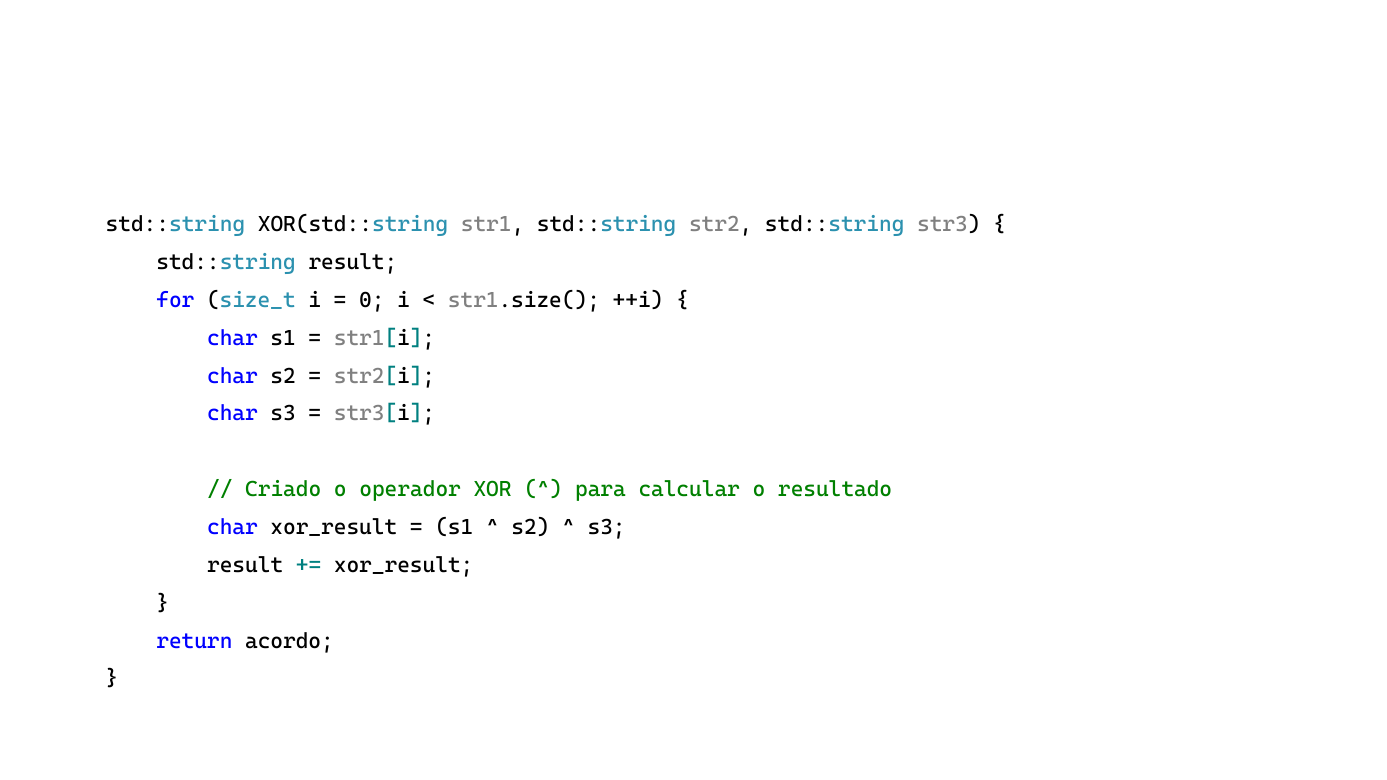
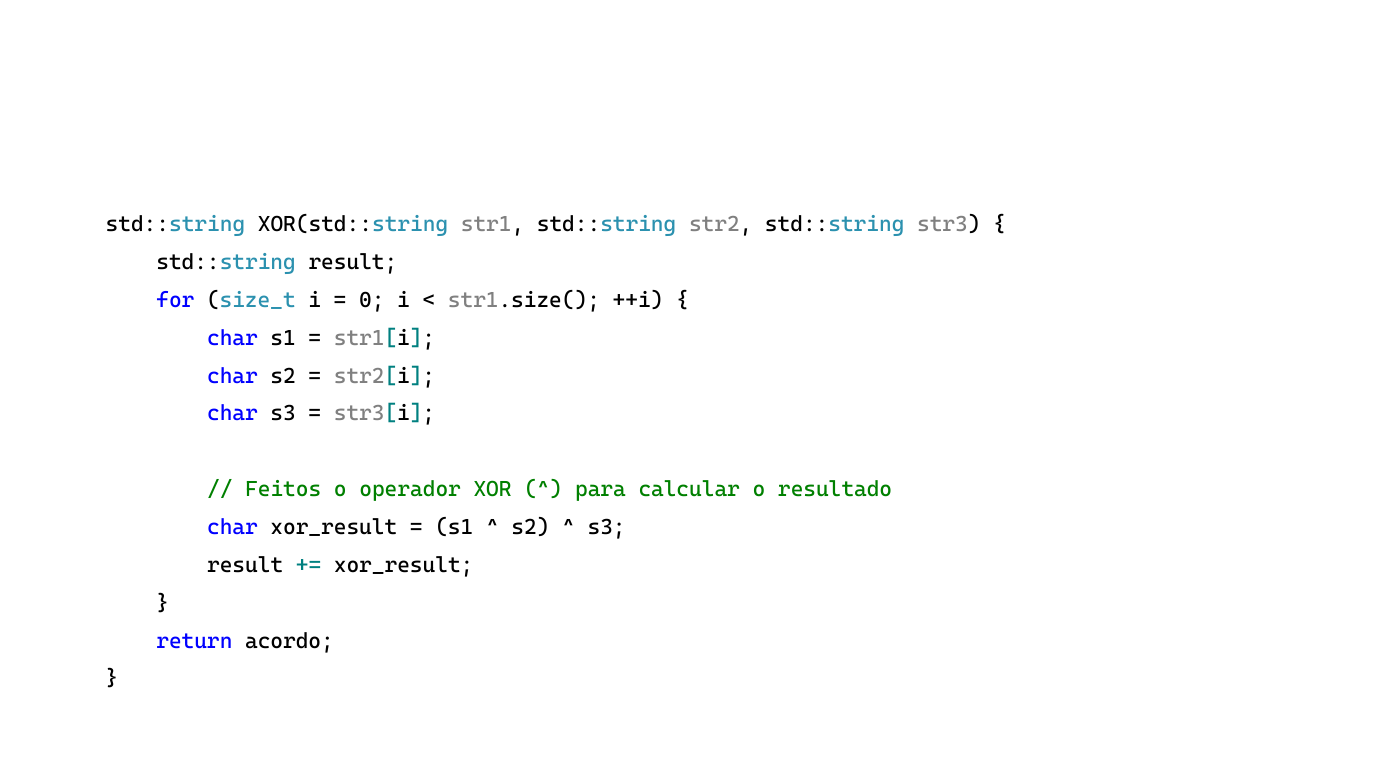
Criado: Criado -> Feitos
